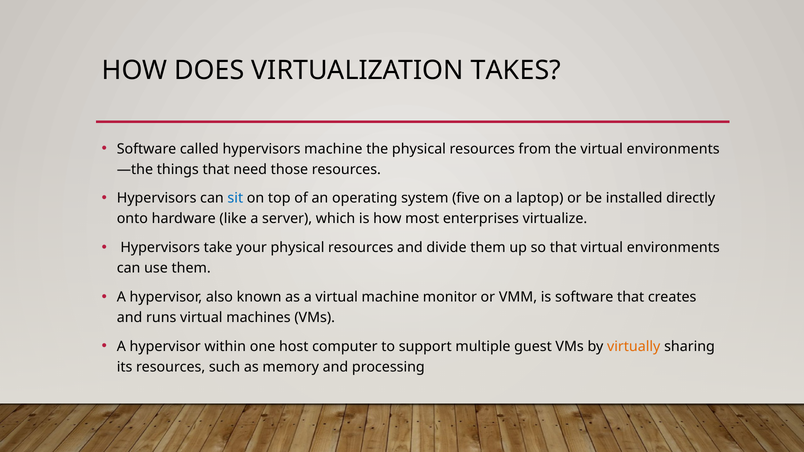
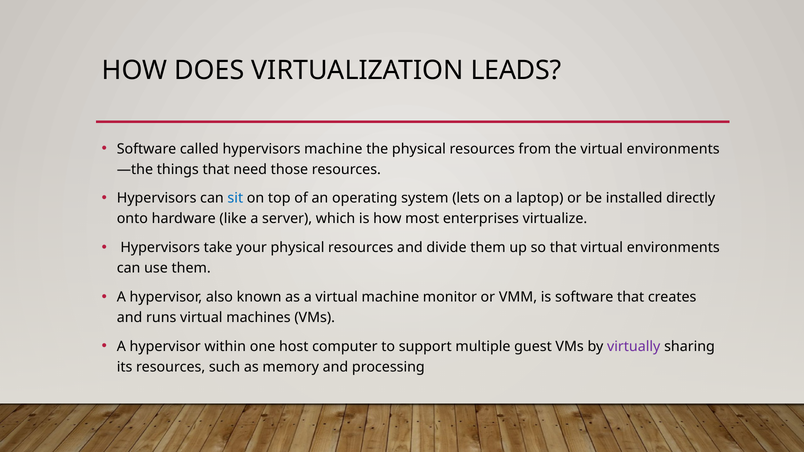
TAKES: TAKES -> LEADS
five: five -> lets
virtually colour: orange -> purple
